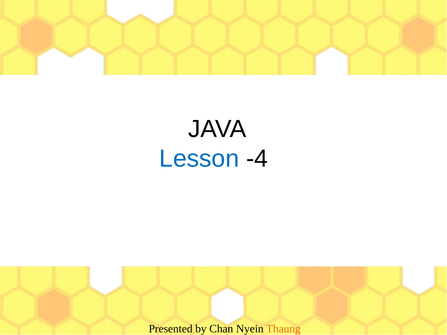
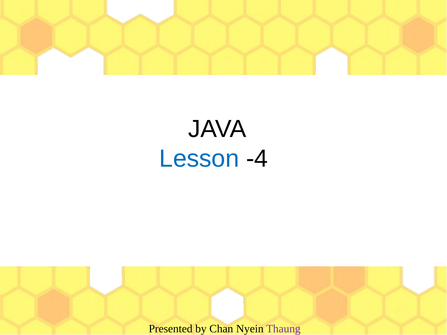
Thaung colour: orange -> purple
